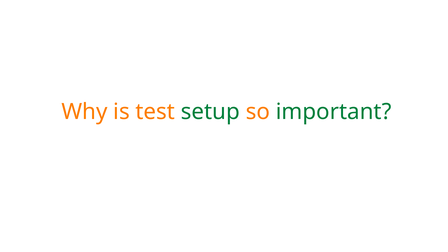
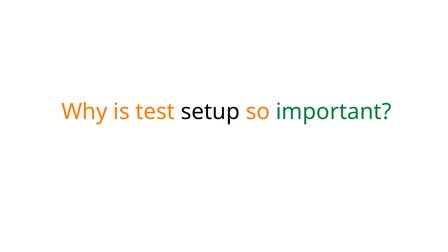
setup colour: green -> black
